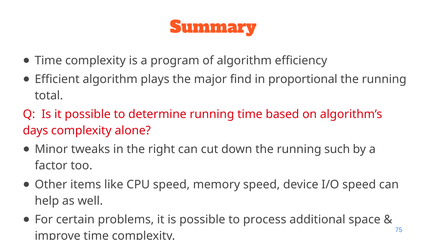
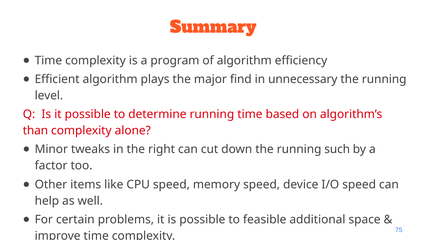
proportional: proportional -> unnecessary
total: total -> level
days: days -> than
process: process -> feasible
